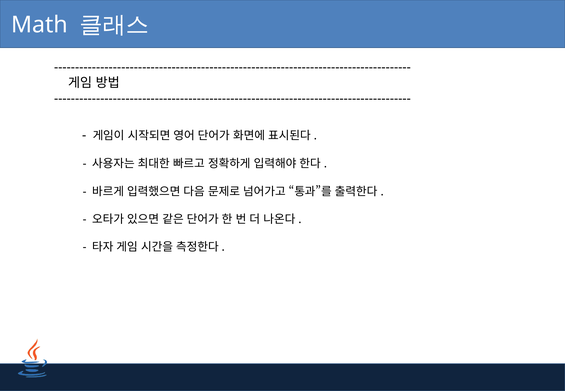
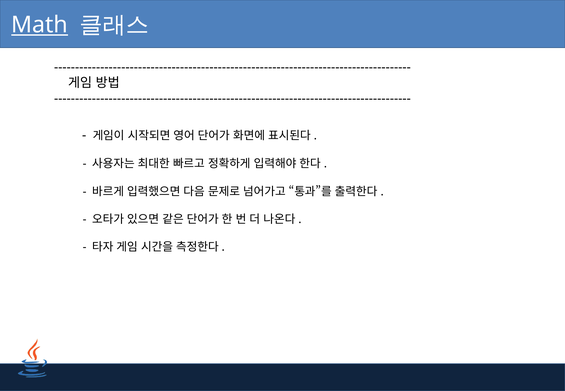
Math underline: none -> present
